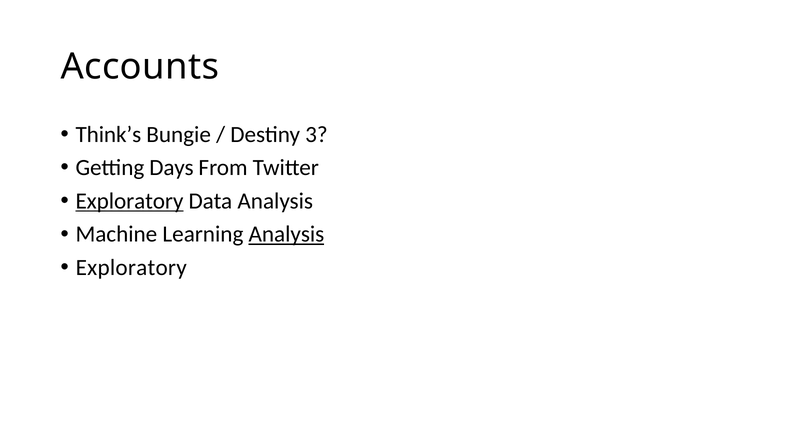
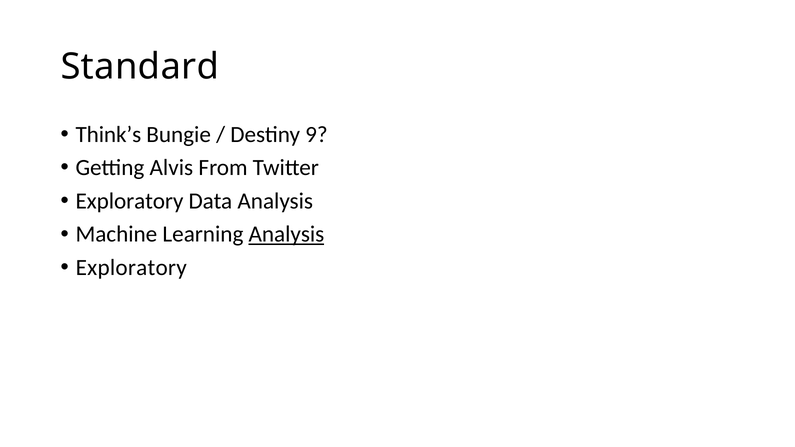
Accounts: Accounts -> Standard
3: 3 -> 9
Days: Days -> Alvis
Exploratory at (129, 201) underline: present -> none
